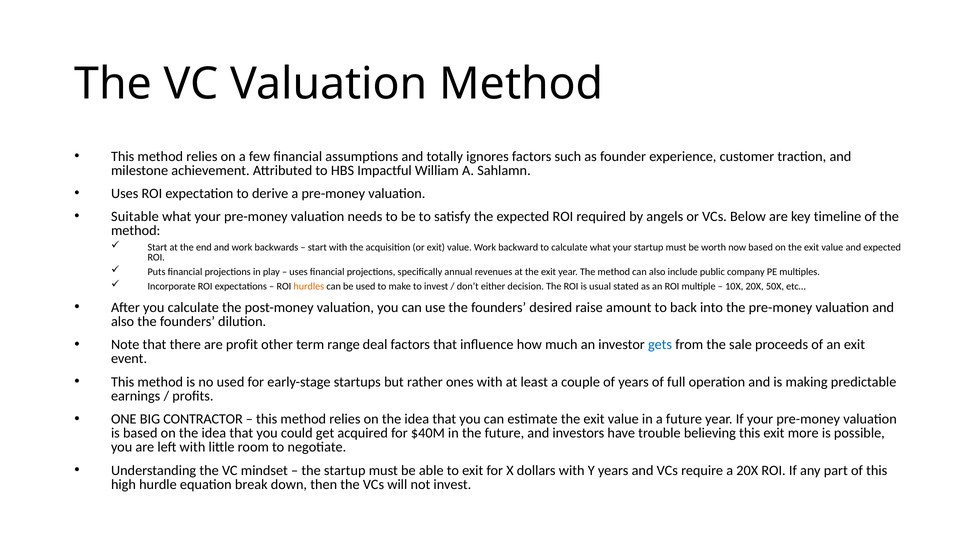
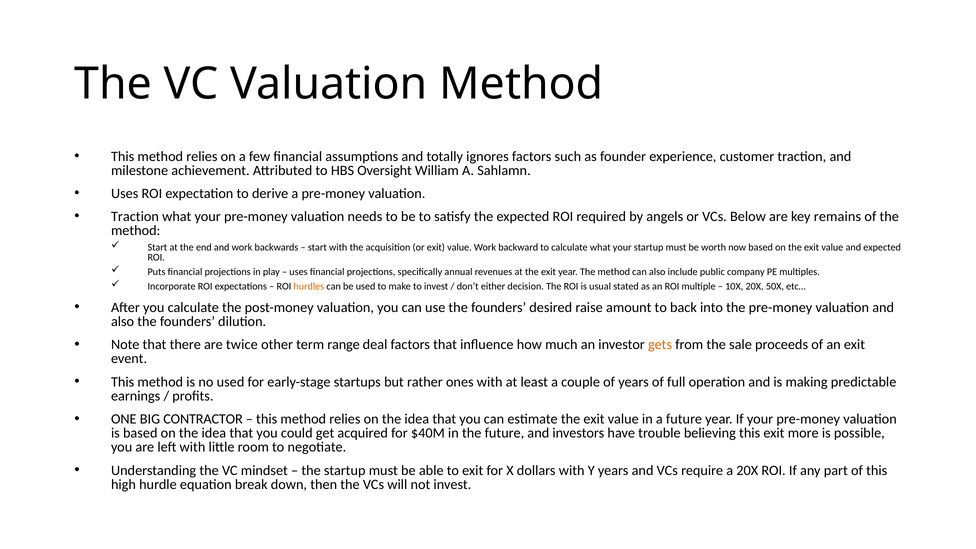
Impactful: Impactful -> Oversight
Suitable at (135, 217): Suitable -> Traction
timeline: timeline -> remains
profit: profit -> twice
gets colour: blue -> orange
